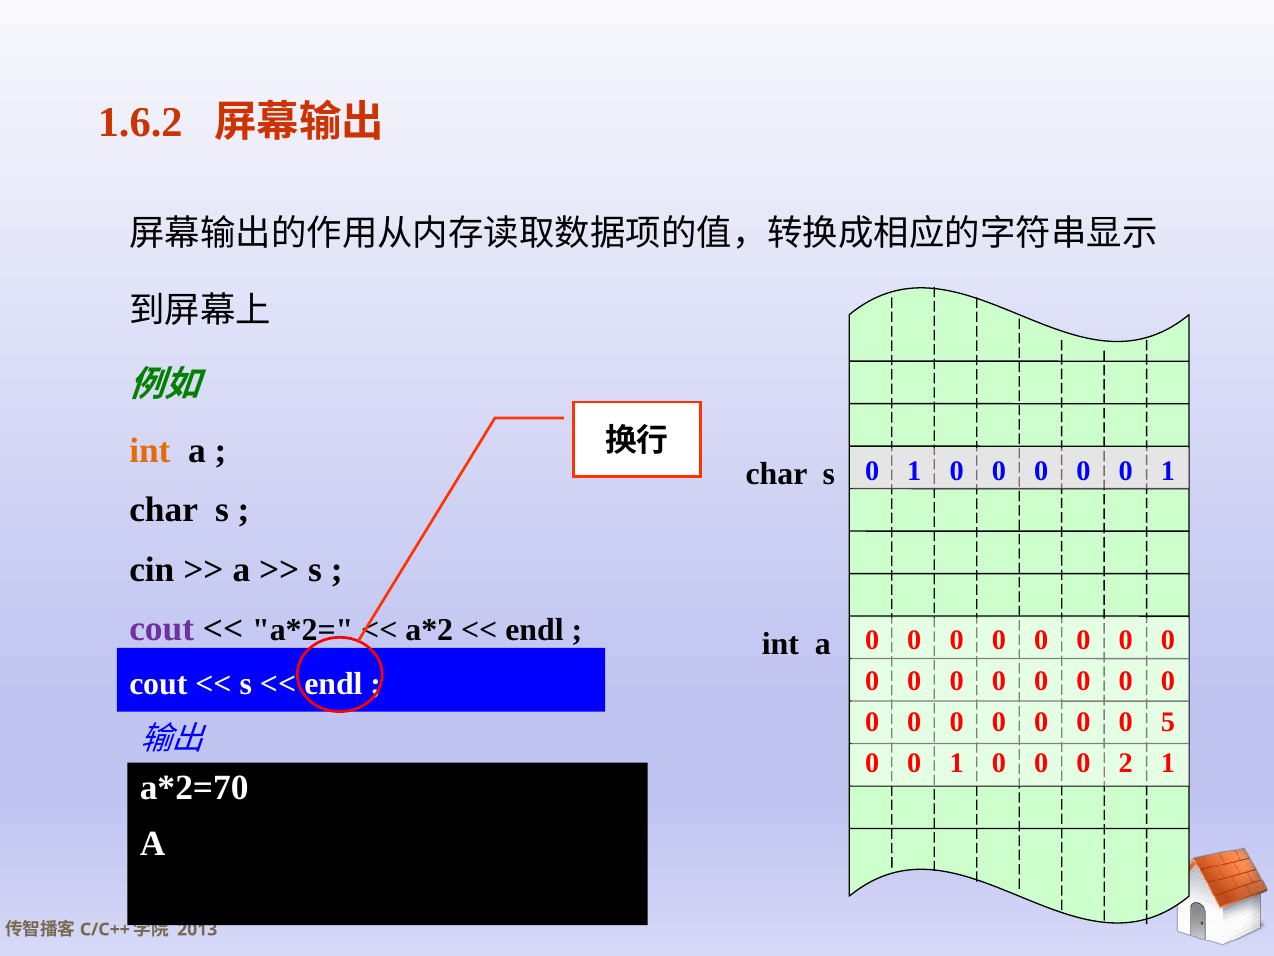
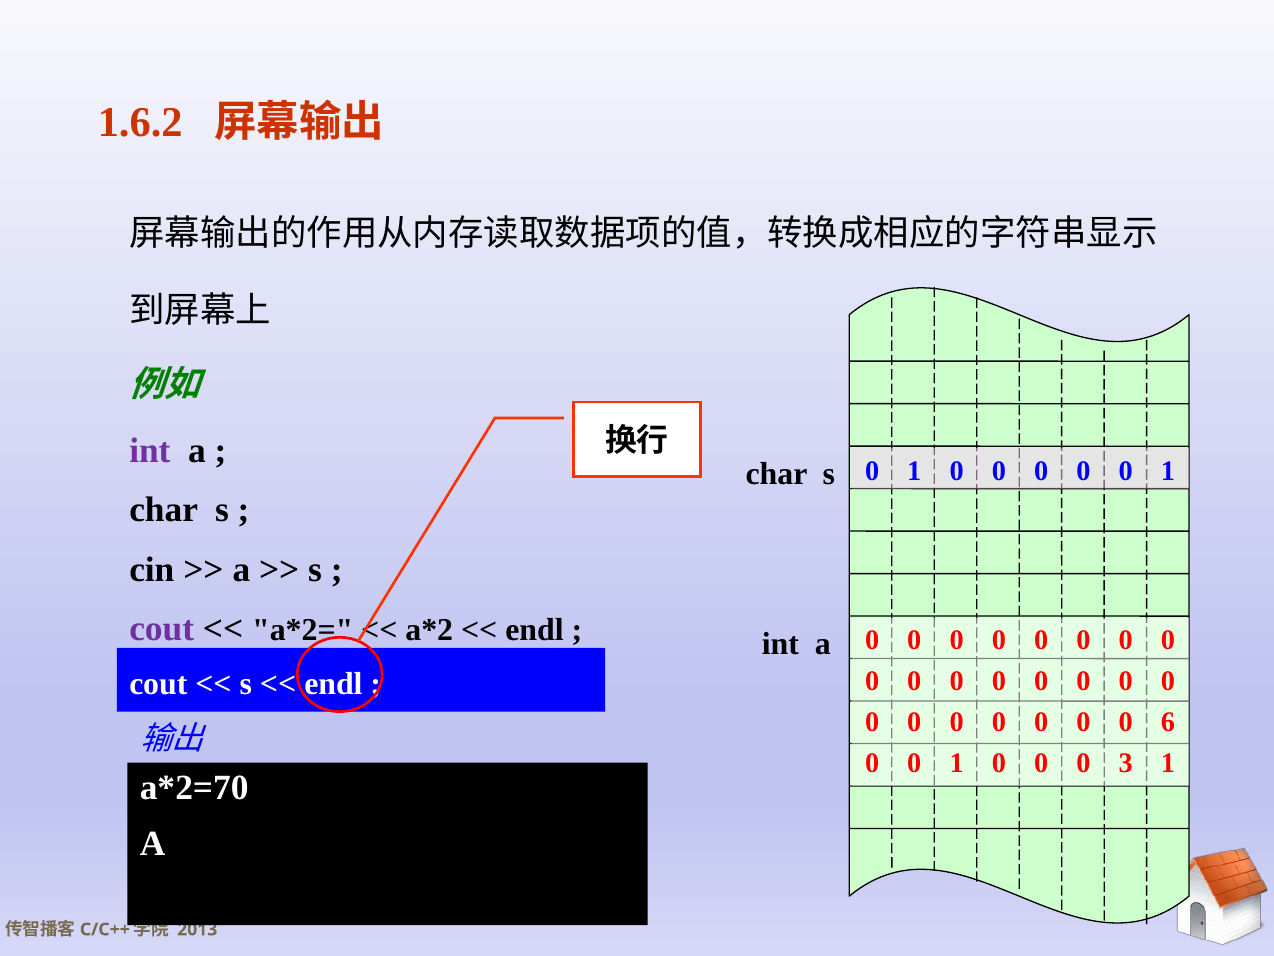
int at (150, 450) colour: orange -> purple
5: 5 -> 6
2: 2 -> 3
